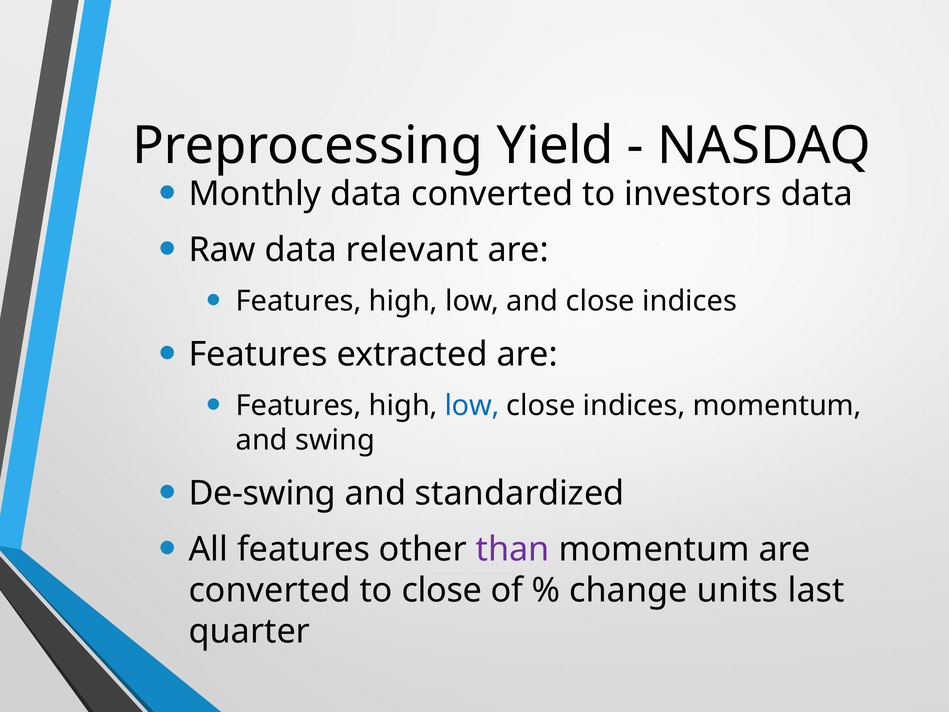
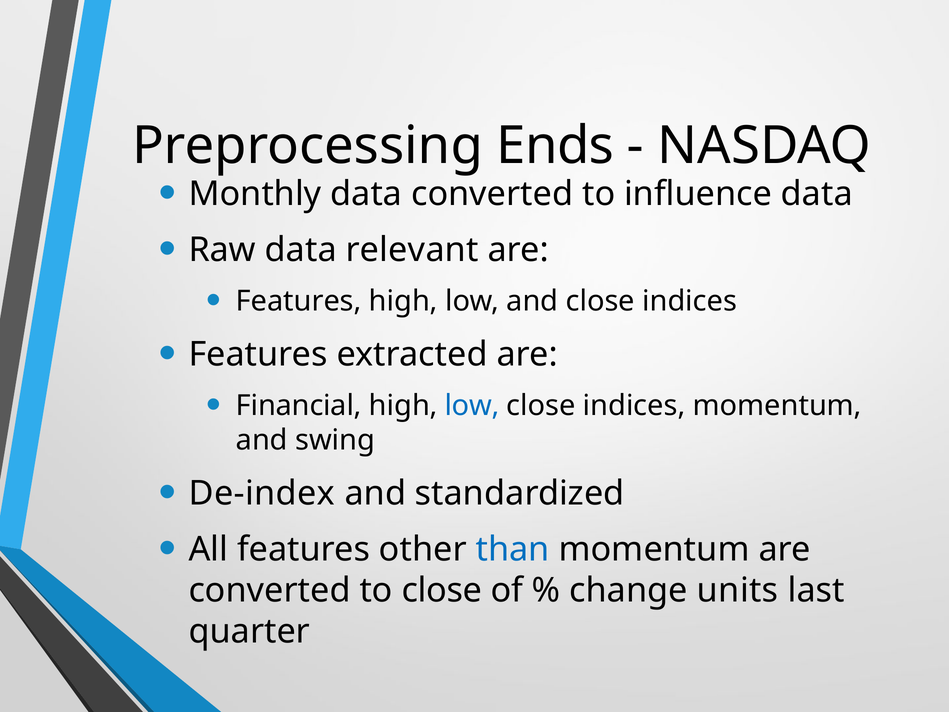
Yield: Yield -> Ends
investors: investors -> influence
Features at (299, 405): Features -> Financial
De-swing: De-swing -> De-index
than colour: purple -> blue
